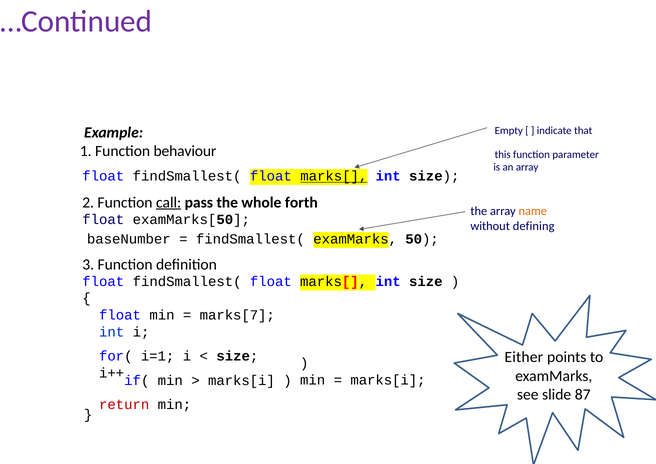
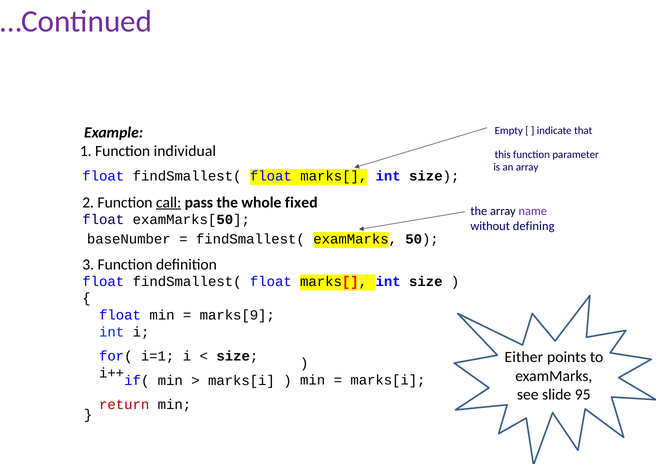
behaviour: behaviour -> individual
marks[ at (334, 176) underline: present -> none
forth: forth -> fixed
name colour: orange -> purple
marks[7: marks[7 -> marks[9
87: 87 -> 95
